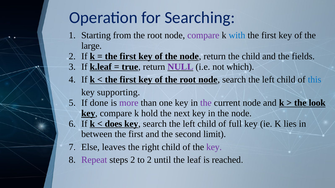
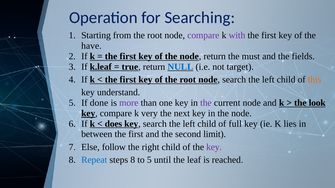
with colour: blue -> purple
large: large -> have
the child: child -> must
NULL colour: purple -> blue
which: which -> target
this colour: blue -> orange
supporting: supporting -> understand
hold: hold -> very
leaves: leaves -> follow
Repeat colour: purple -> blue
steps 2: 2 -> 8
to 2: 2 -> 5
